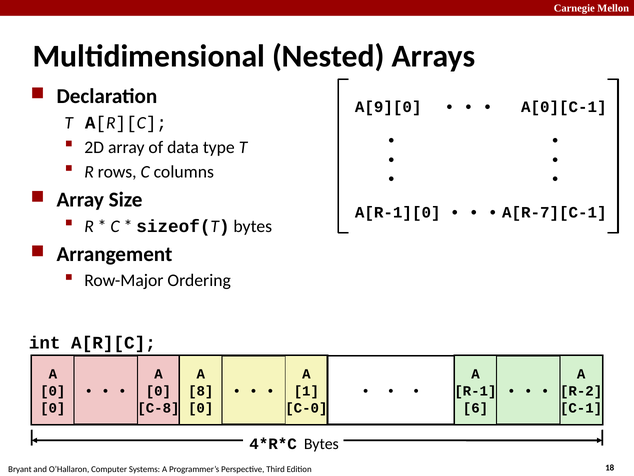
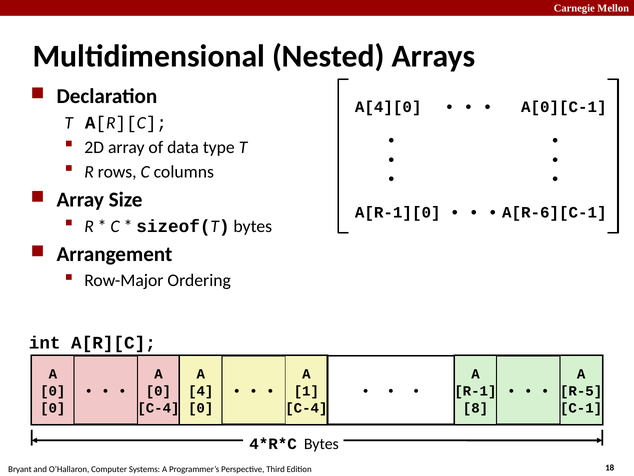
A[9][0: A[9][0 -> A[4][0
A[R-7][C-1: A[R-7][C-1 -> A[R-6][C-1
8: 8 -> 4
R-2: R-2 -> R-5
C-8 at (158, 408): C-8 -> C-4
C-0 at (306, 408): C-0 -> C-4
6: 6 -> 8
